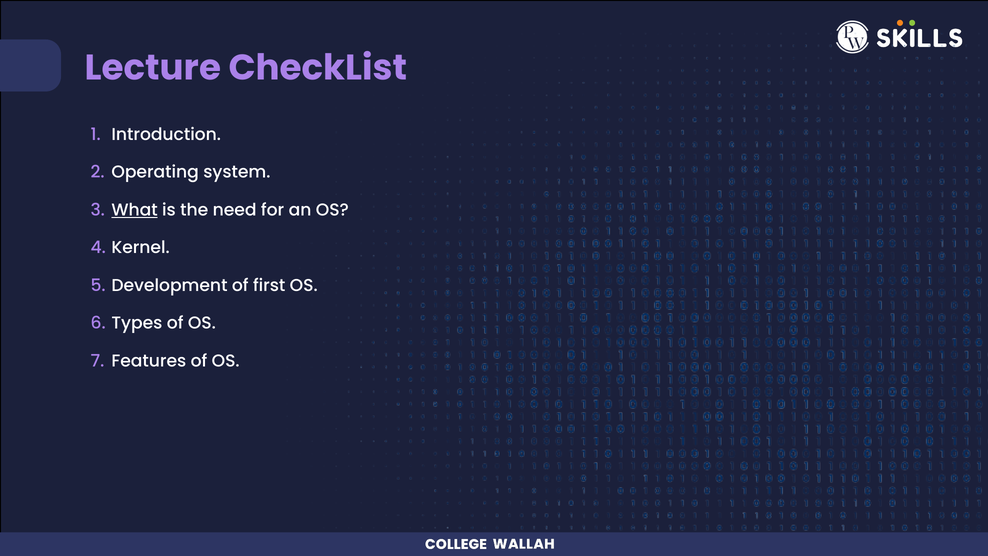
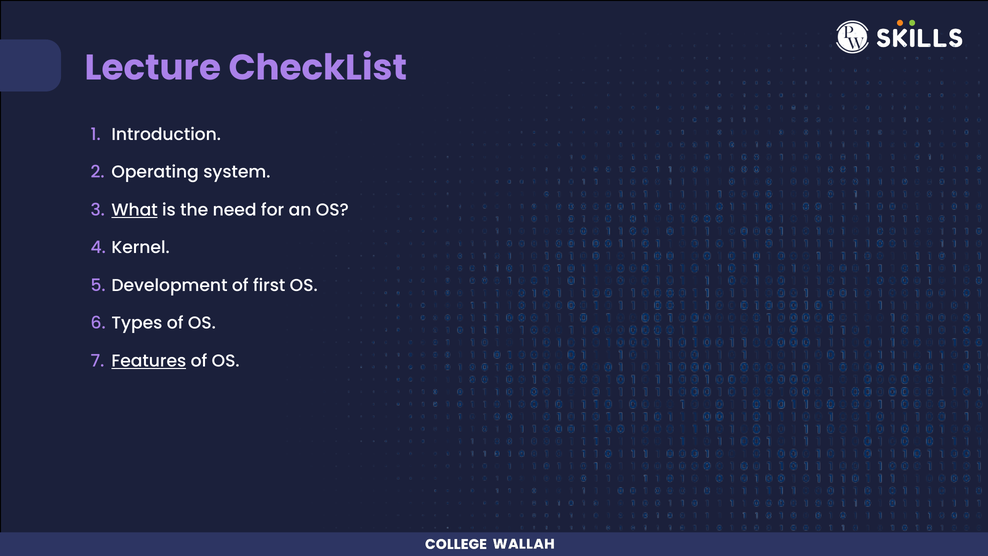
Features underline: none -> present
